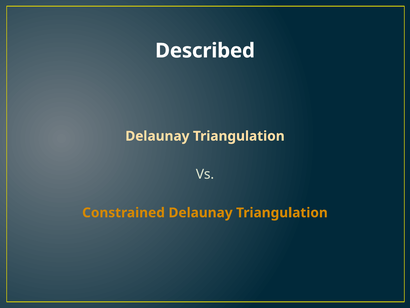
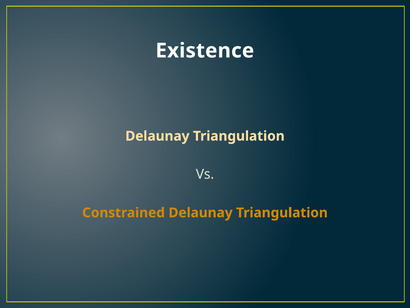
Described: Described -> Existence
